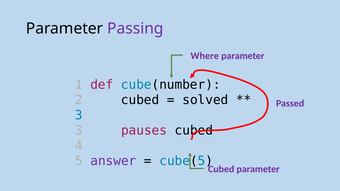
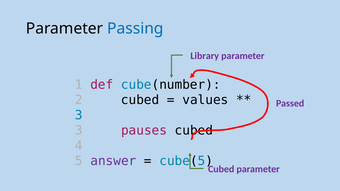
Passing colour: purple -> blue
Where: Where -> Library
solved: solved -> values
